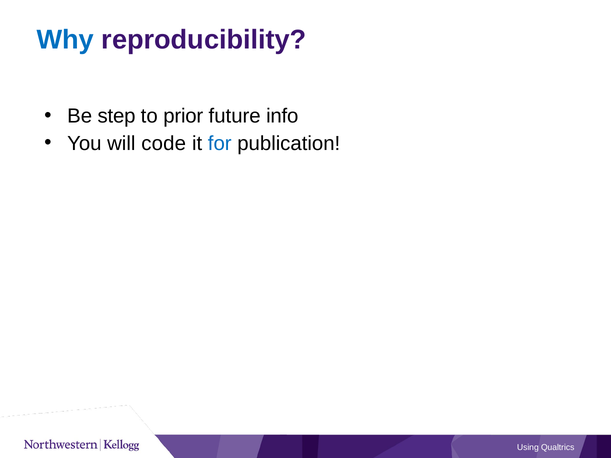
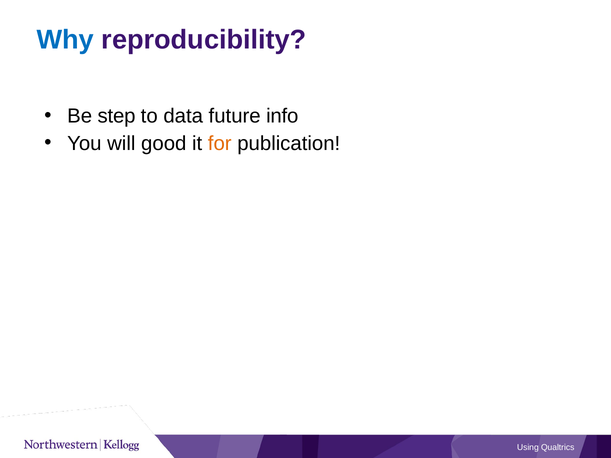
prior: prior -> data
code: code -> good
for colour: blue -> orange
